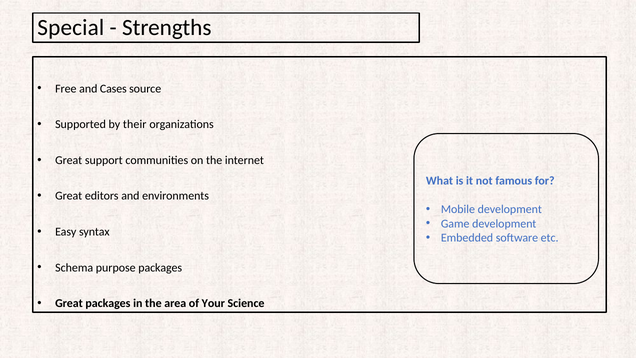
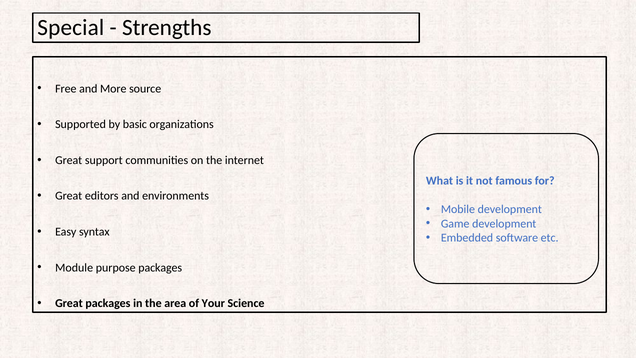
Cases: Cases -> More
their: their -> basic
Schema: Schema -> Module
